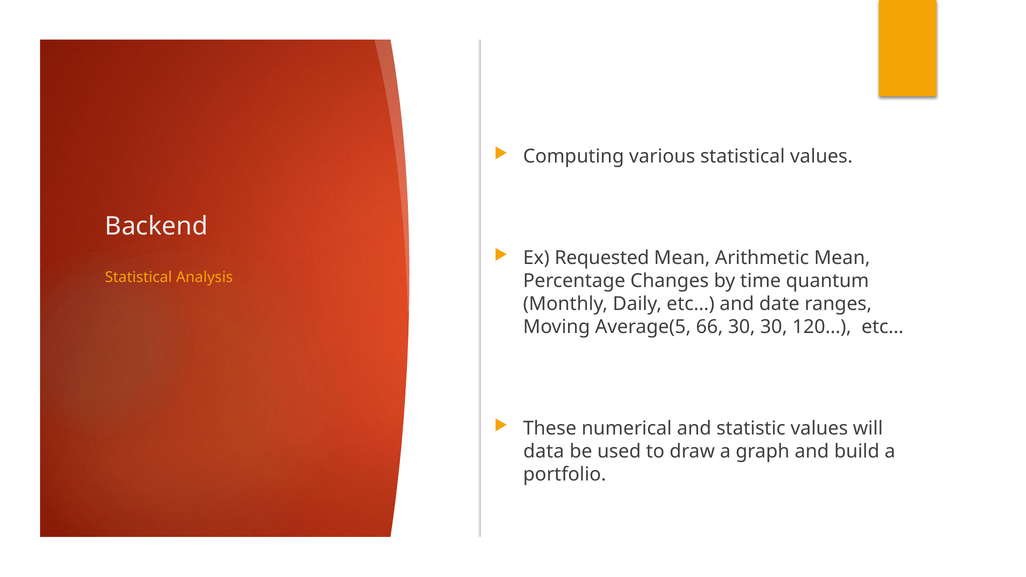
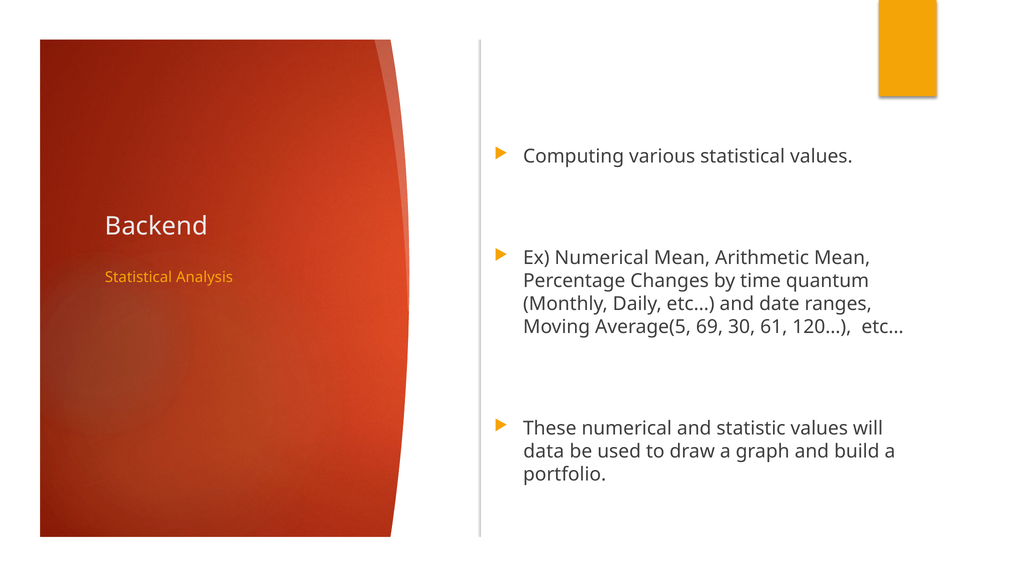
Ex Requested: Requested -> Numerical
66: 66 -> 69
30 30: 30 -> 61
